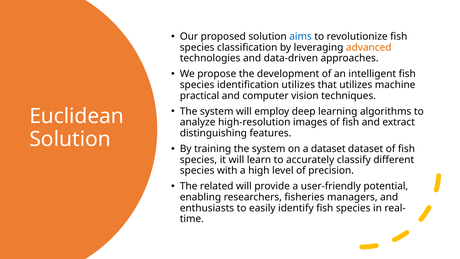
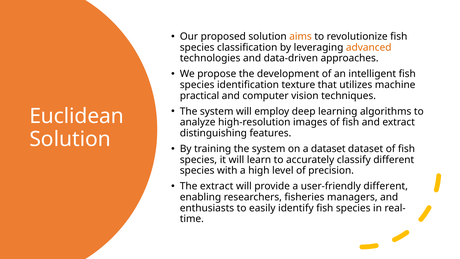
aims colour: blue -> orange
identification utilizes: utilizes -> texture
The related: related -> extract
user-friendly potential: potential -> different
